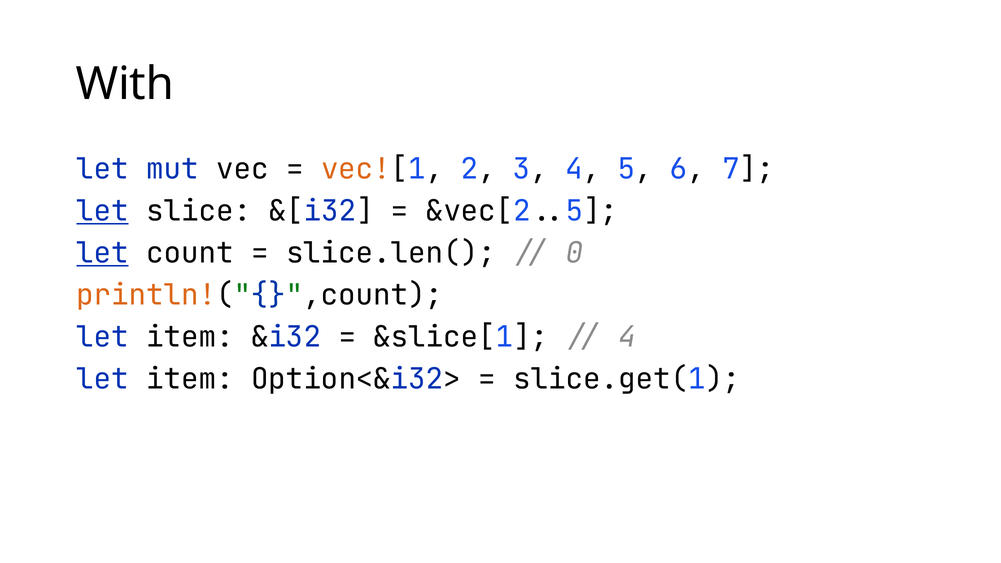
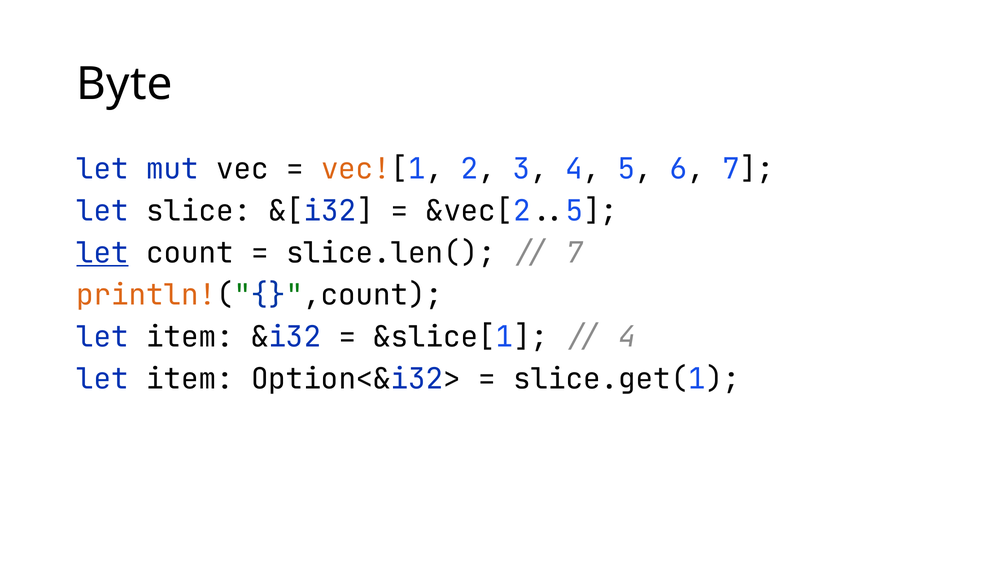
With: With -> Byte
let at (103, 211) underline: present -> none
0 at (575, 253): 0 -> 7
